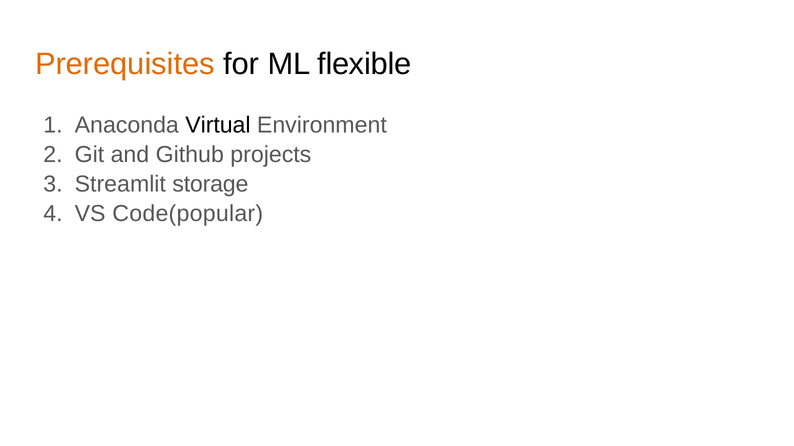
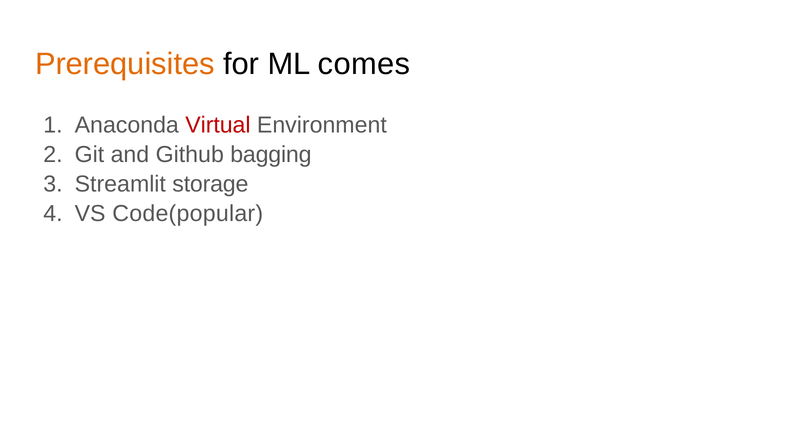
flexible: flexible -> comes
Virtual colour: black -> red
projects: projects -> bagging
